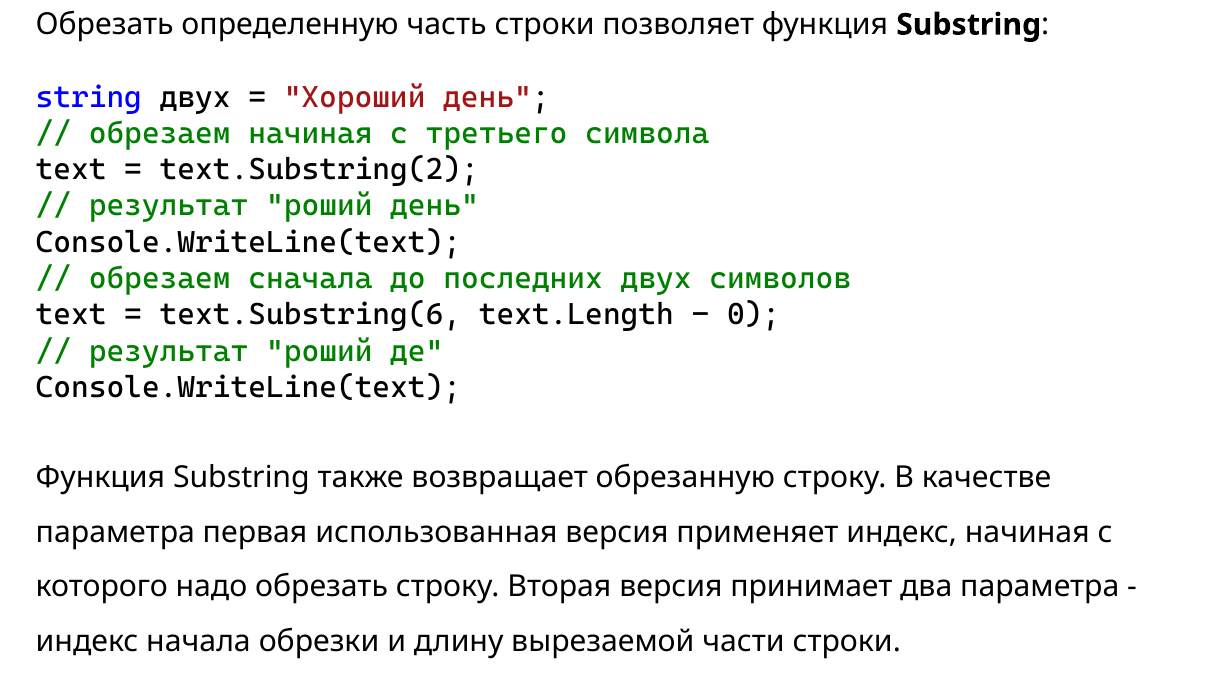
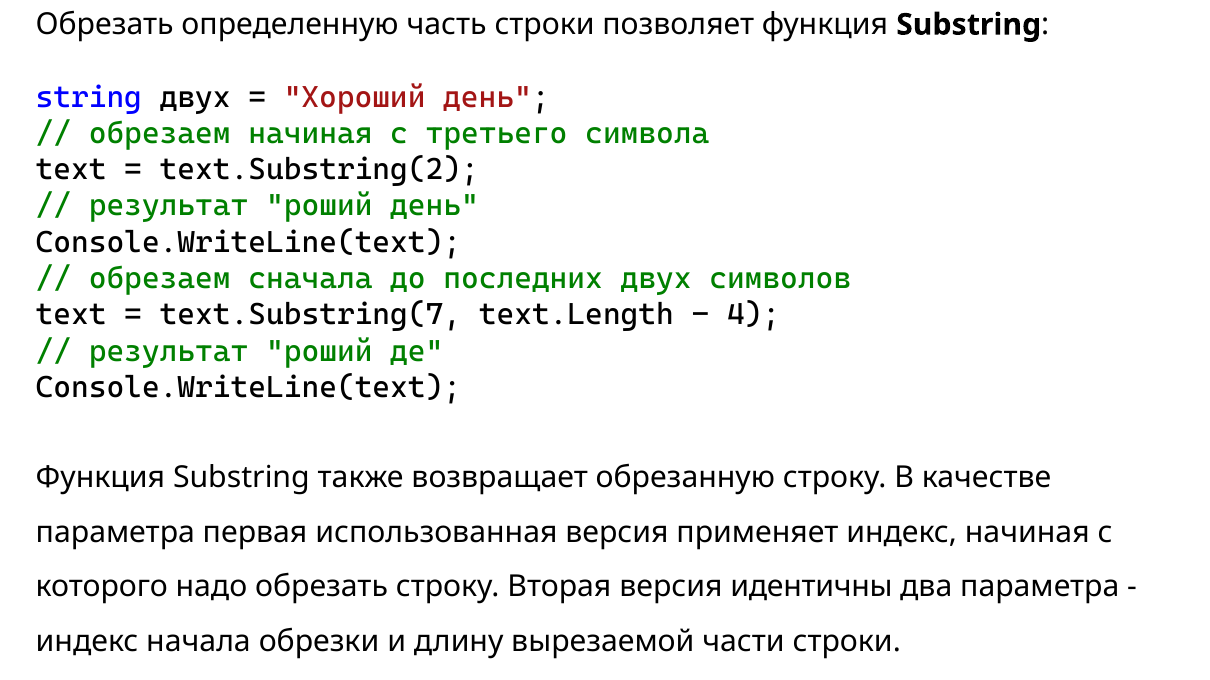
text.Substring(6: text.Substring(6 -> text.Substring(7
0: 0 -> 4
принимает: принимает -> идентичны
